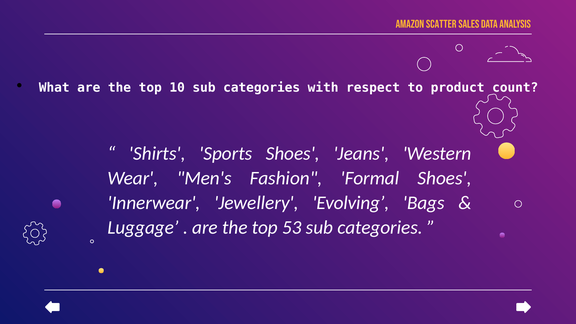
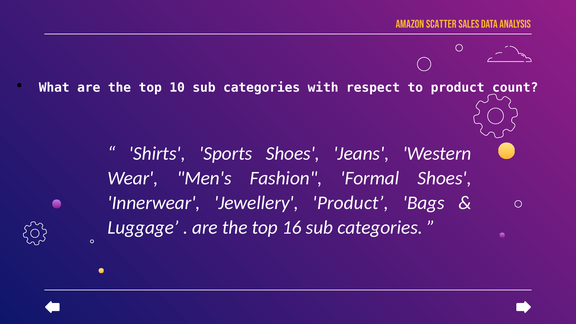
Jewellery Evolving: Evolving -> Product
53: 53 -> 16
